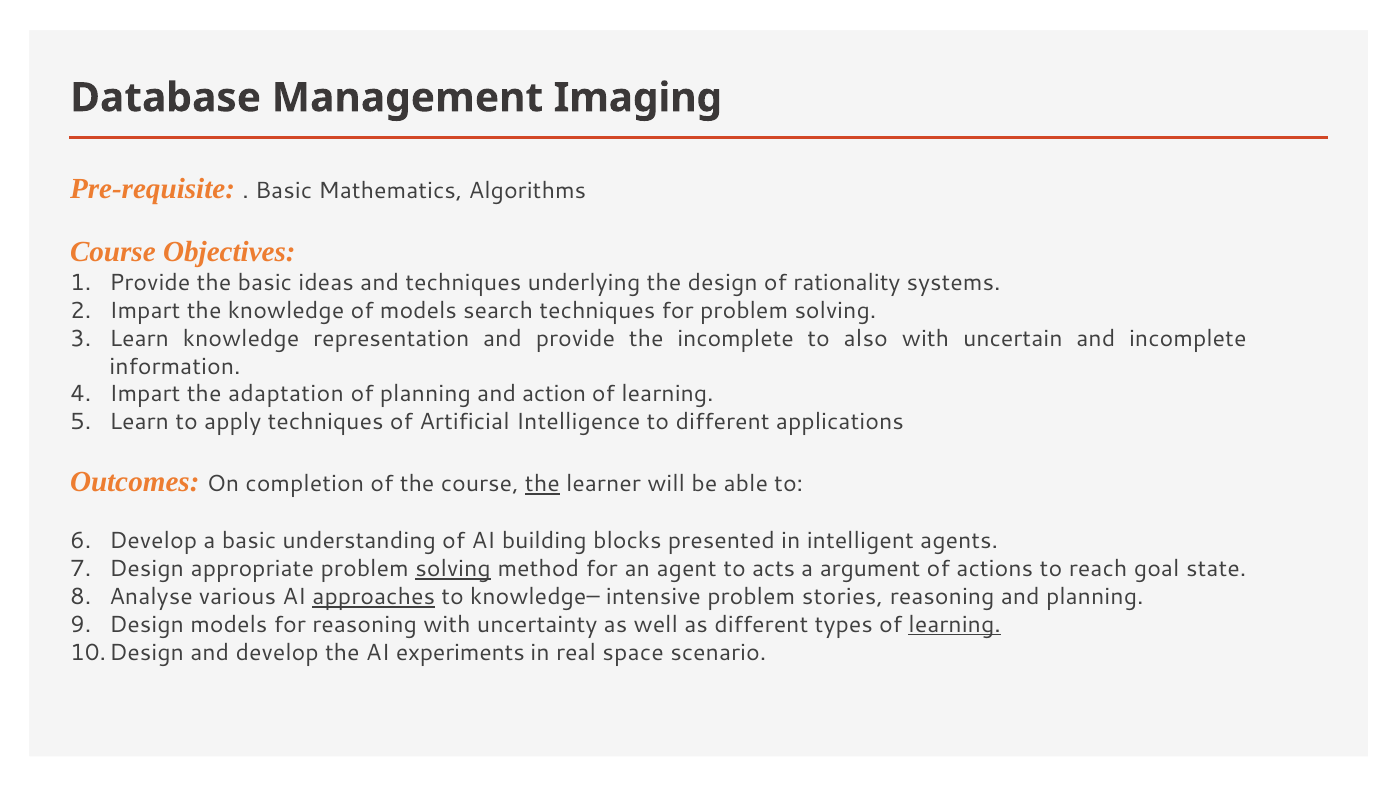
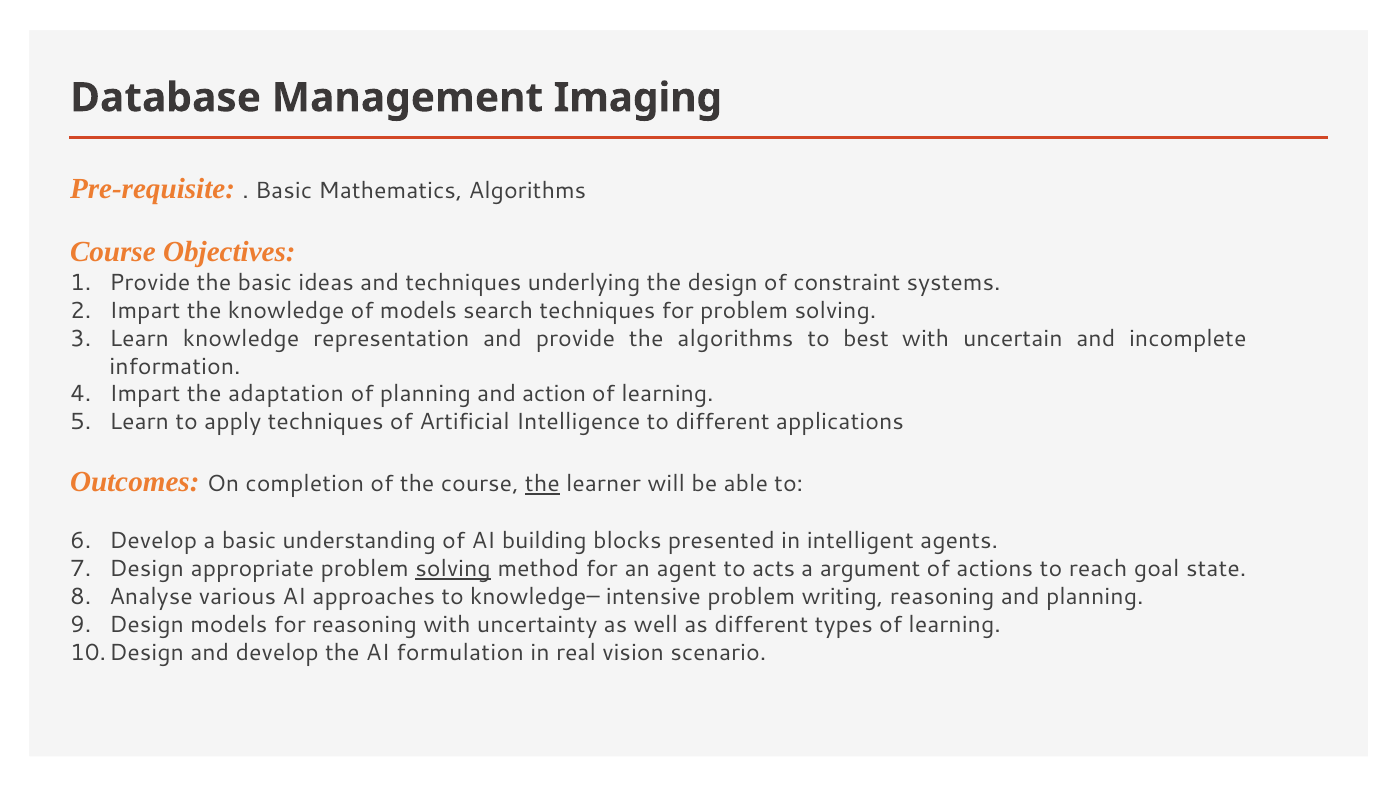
rationality: rationality -> constraint
the incomplete: incomplete -> algorithms
also: also -> best
approaches underline: present -> none
stories: stories -> writing
learning at (955, 625) underline: present -> none
experiments: experiments -> formulation
space: space -> vision
